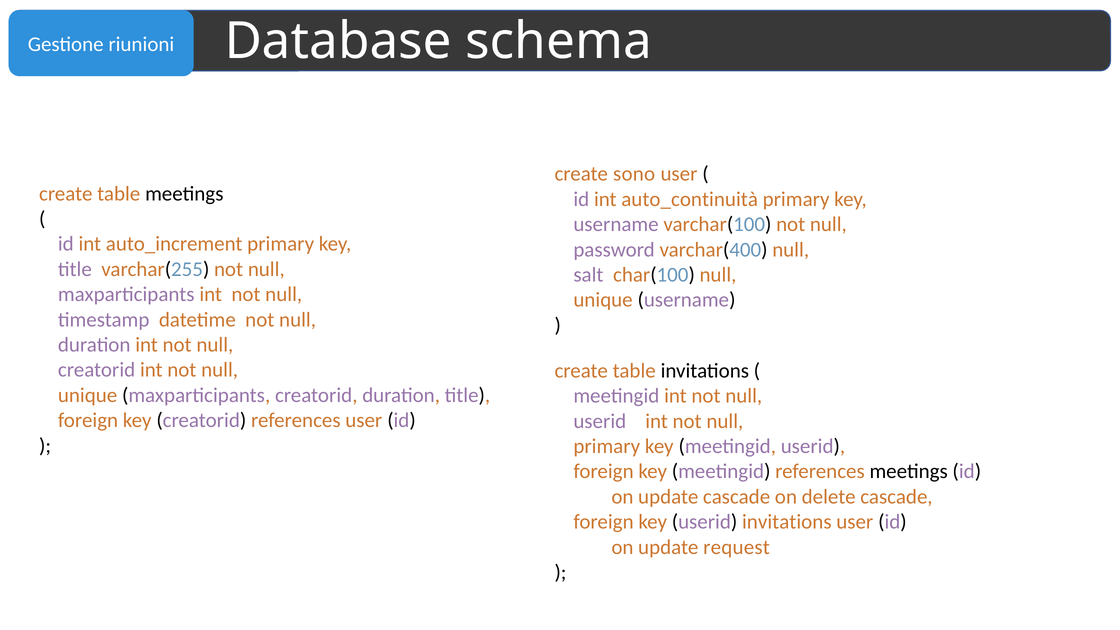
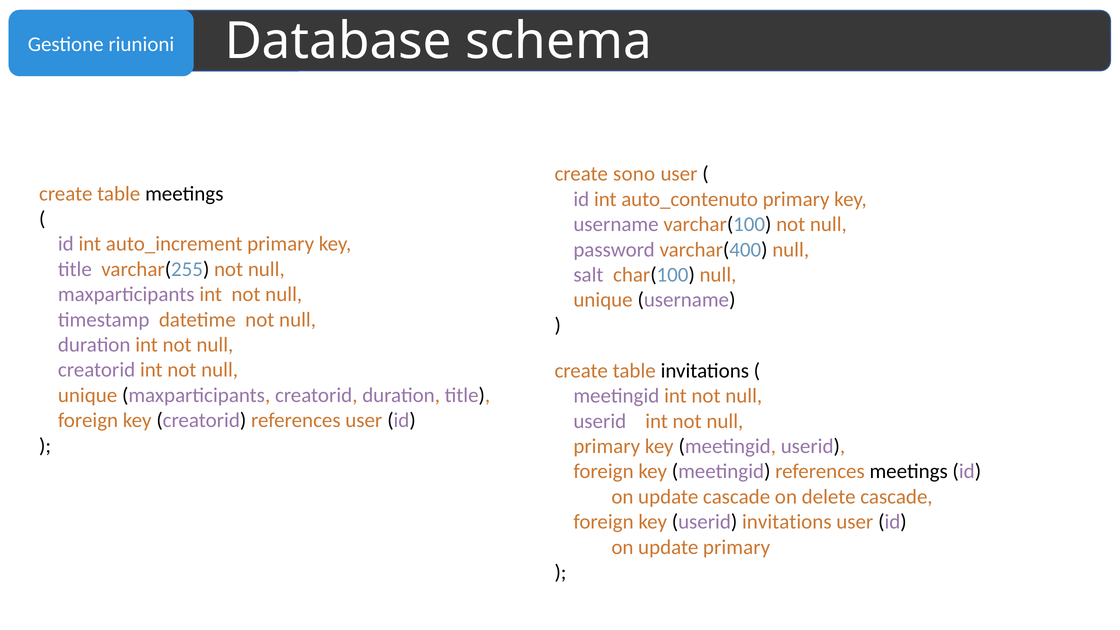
auto_continuità: auto_continuità -> auto_contenuto
update request: request -> primary
